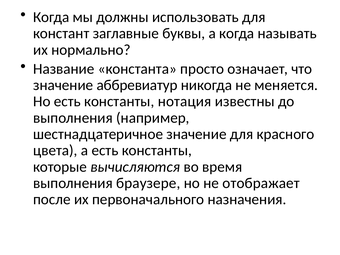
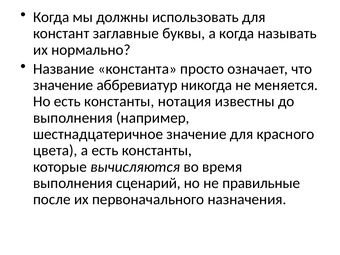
браузере: браузере -> сценарий
отображает: отображает -> правильные
